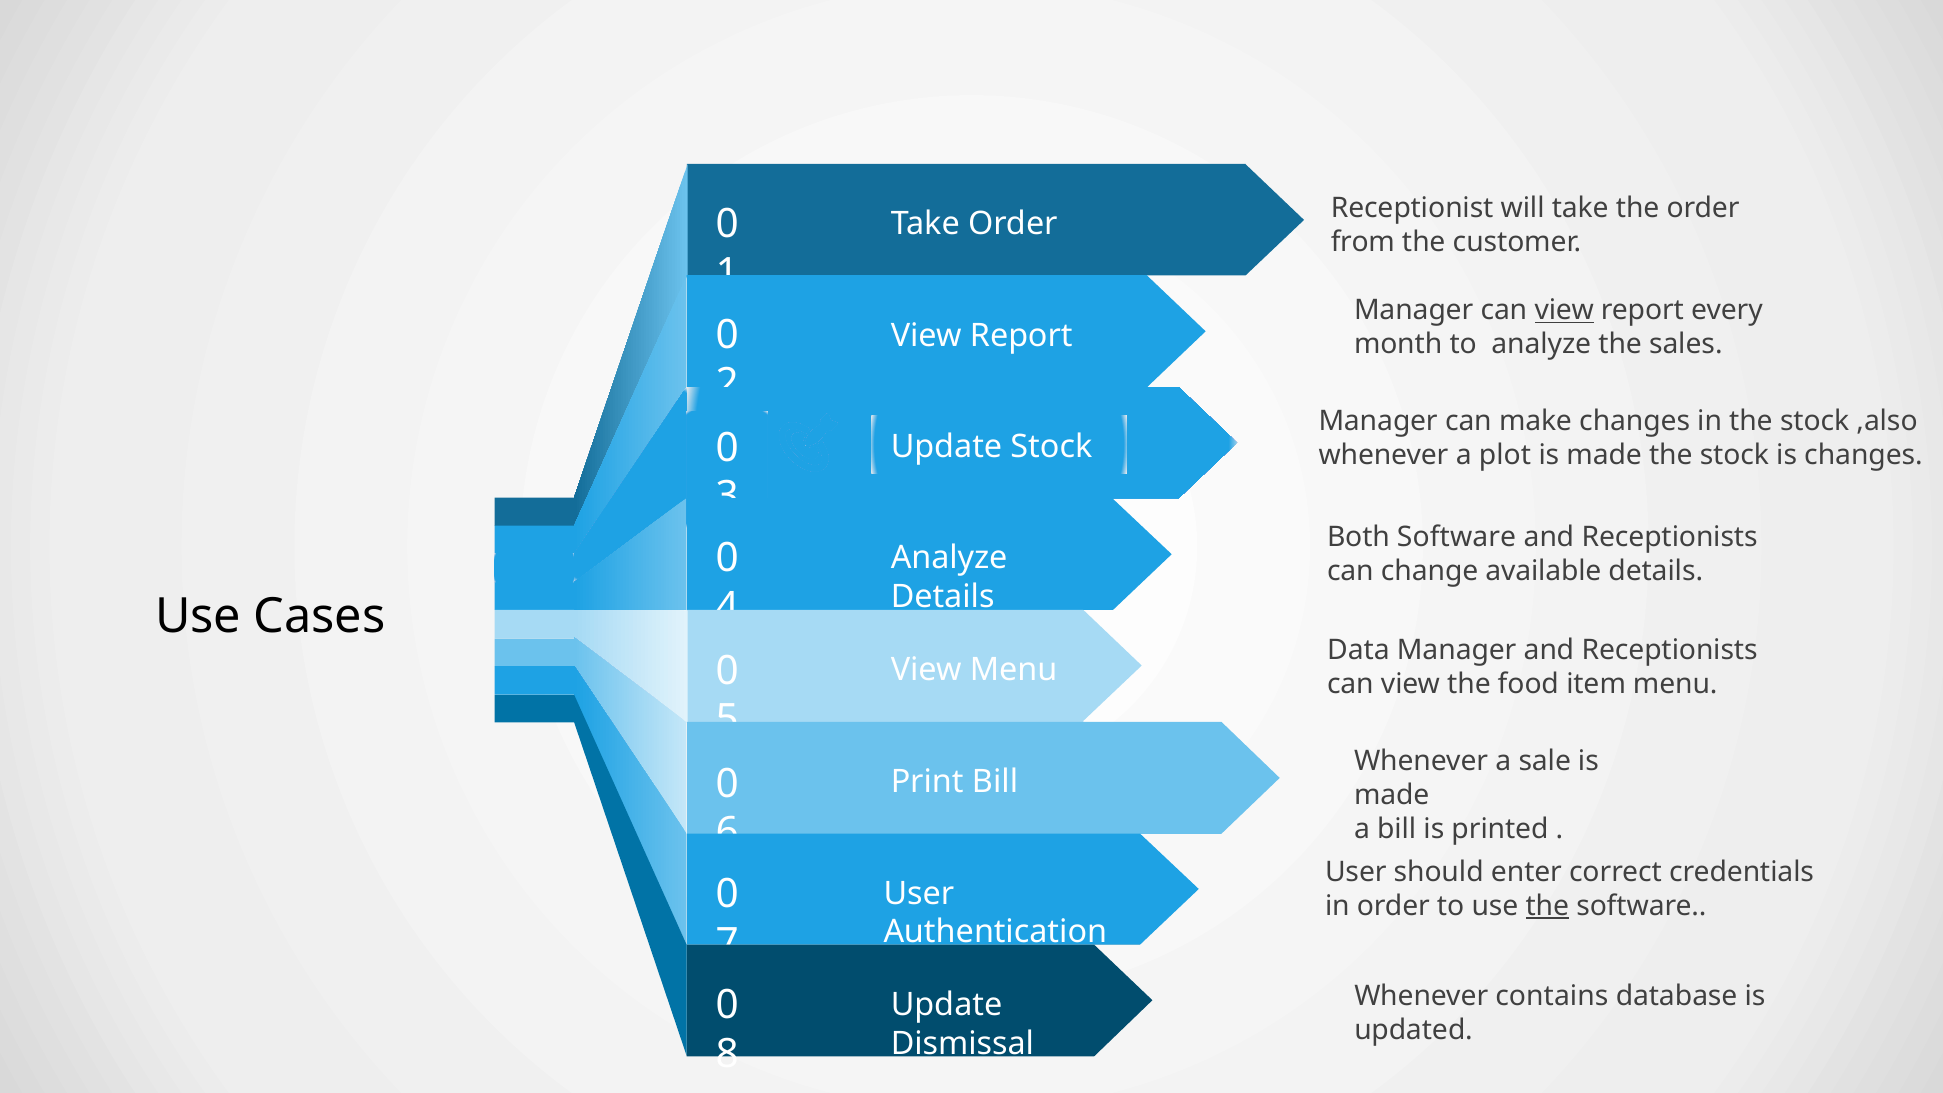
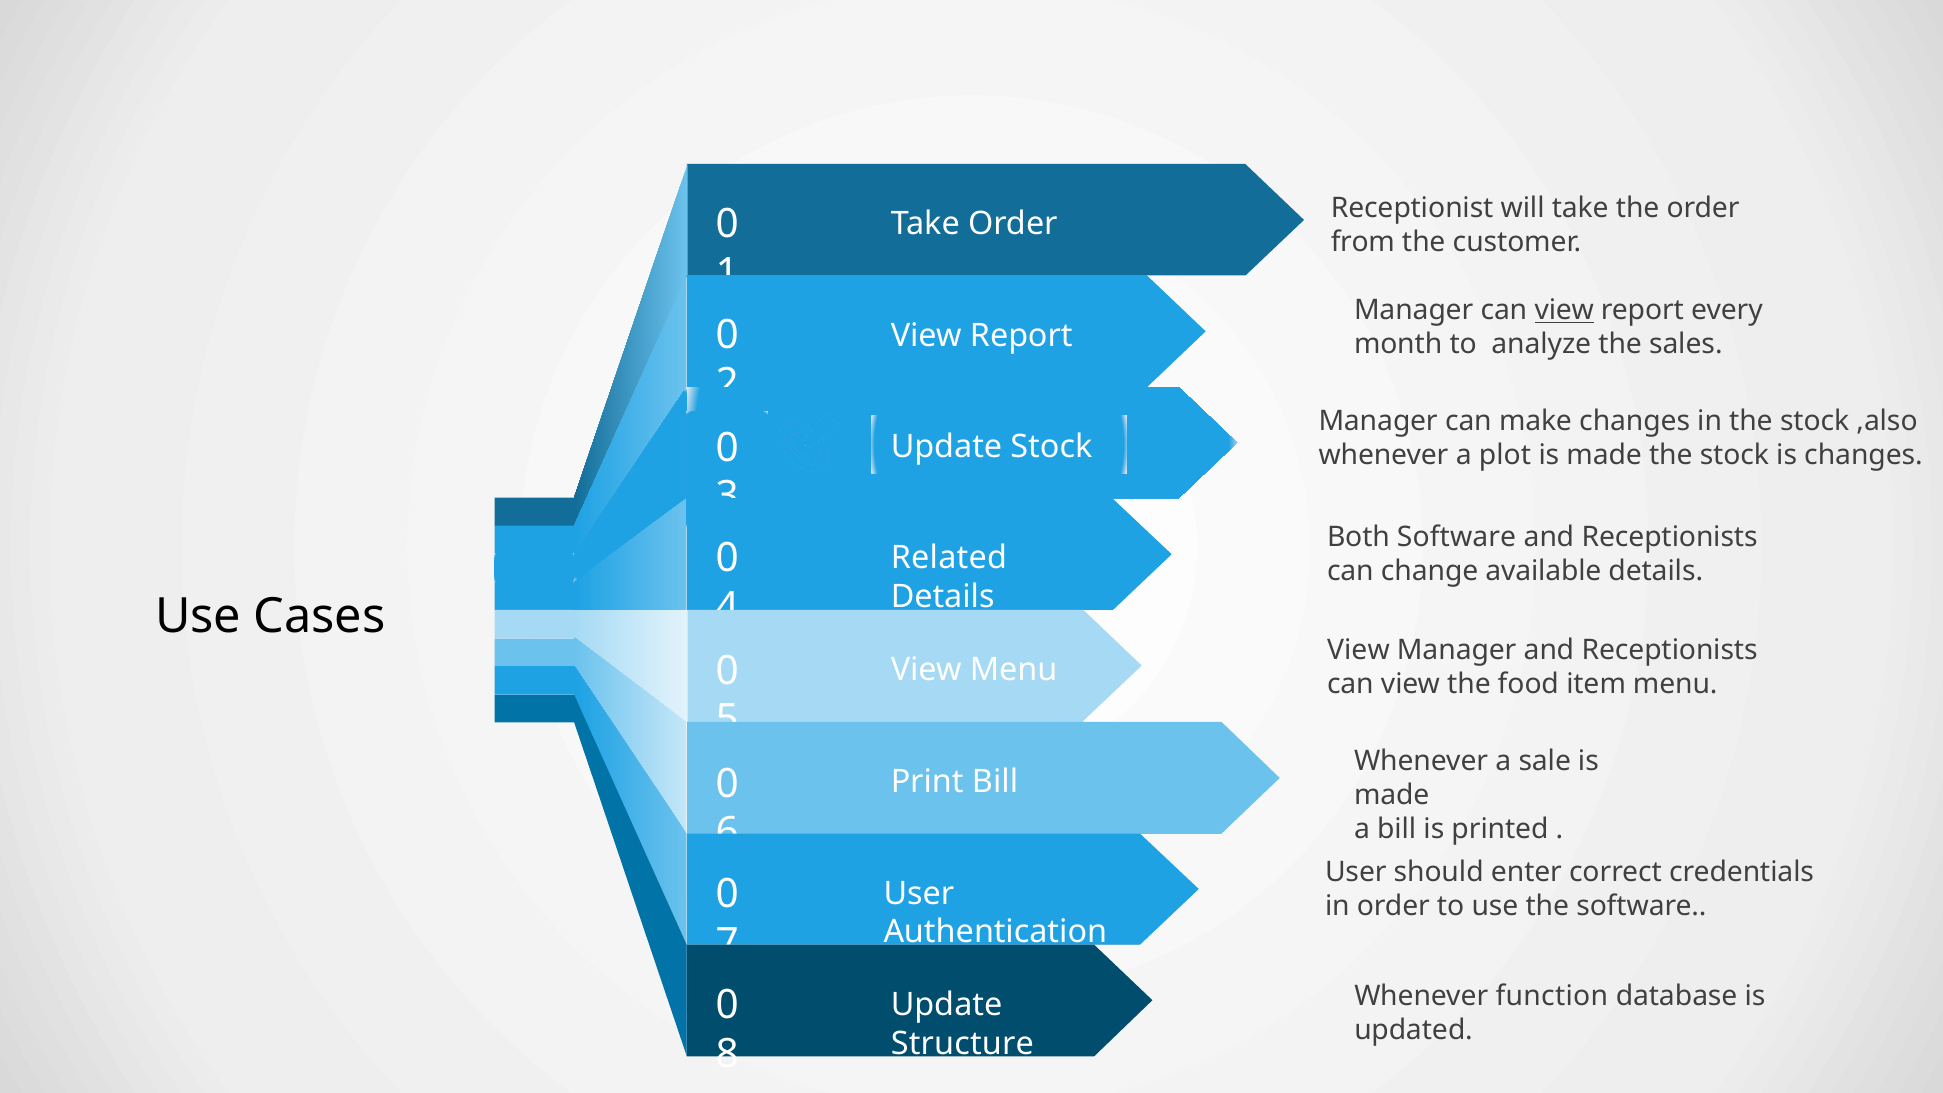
Analyze at (949, 558): Analyze -> Related
Data at (1358, 650): Data -> View
the at (1547, 906) underline: present -> none
contains: contains -> function
Dismissal: Dismissal -> Structure
